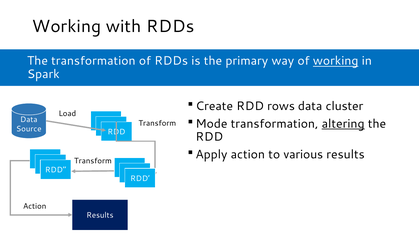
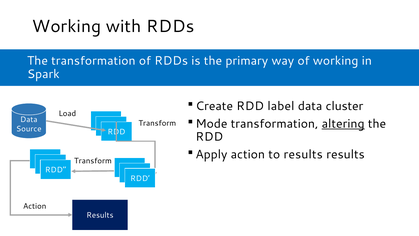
working at (336, 61) underline: present -> none
rows: rows -> label
to various: various -> results
